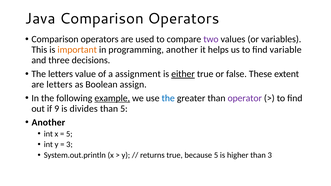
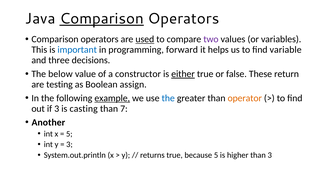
Comparison at (102, 19) underline: none -> present
used underline: none -> present
important colour: orange -> blue
programming another: another -> forward
The letters: letters -> below
assignment: assignment -> constructor
extent: extent -> return
are letters: letters -> testing
operator colour: purple -> orange
if 9: 9 -> 3
divides: divides -> casting
than 5: 5 -> 7
